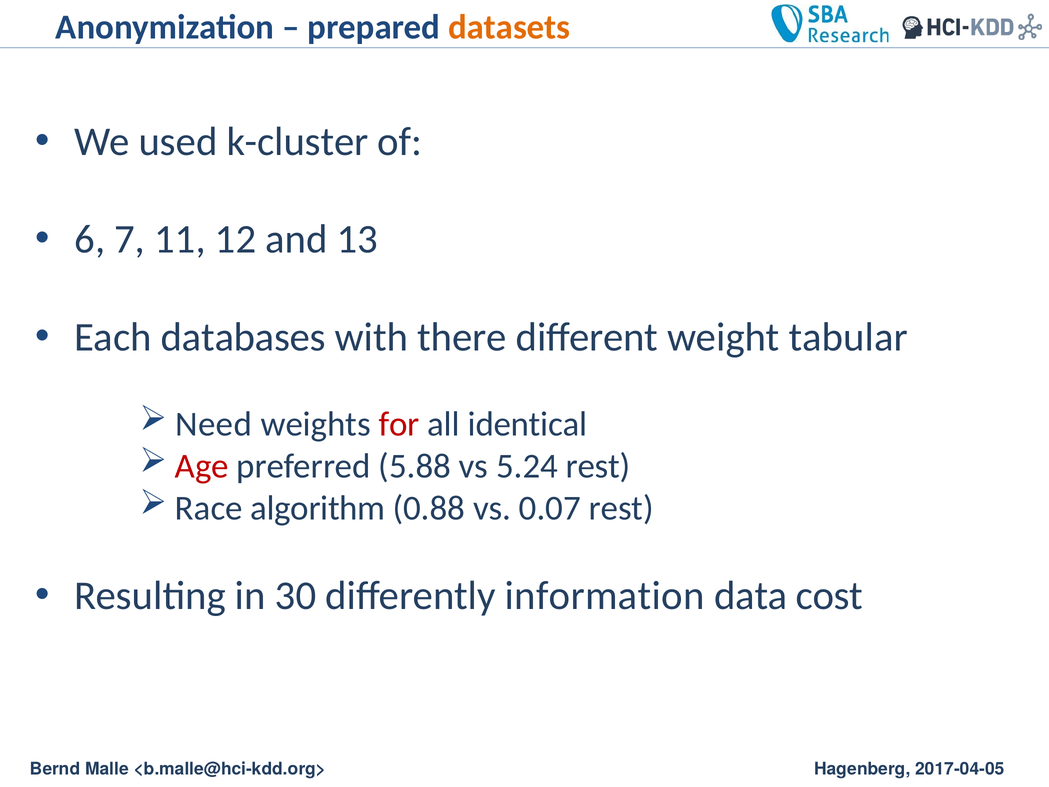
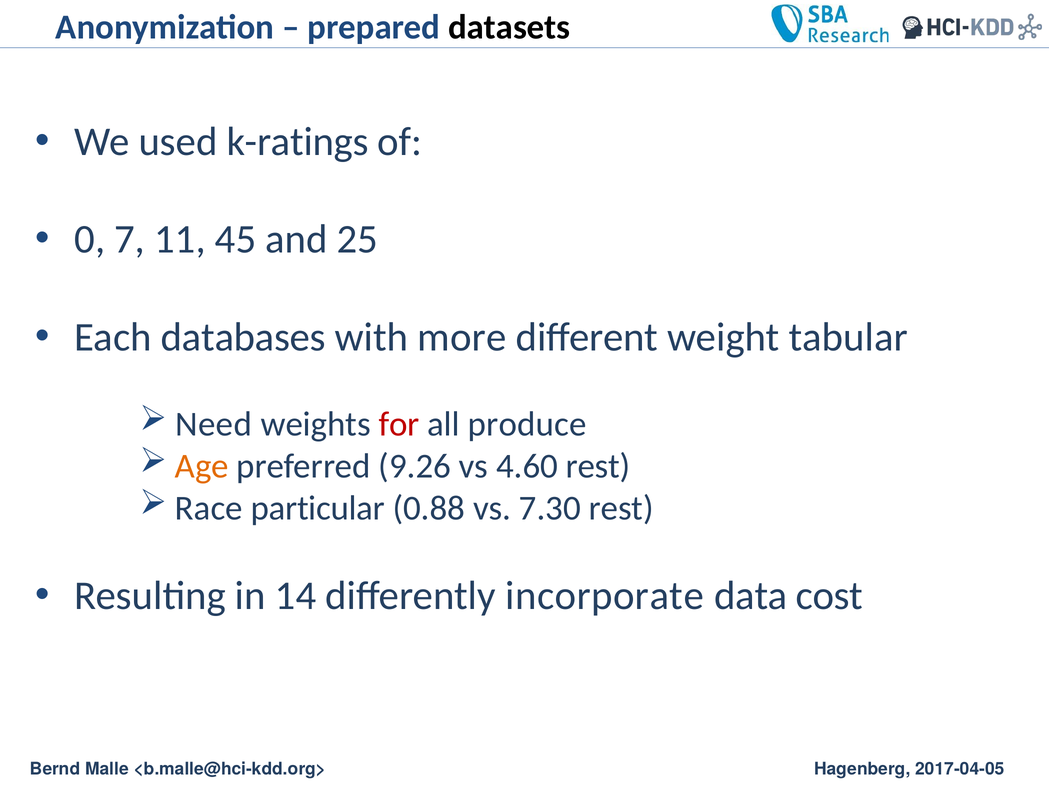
datasets colour: orange -> black
k-cluster: k-cluster -> k-ratings
6: 6 -> 0
12: 12 -> 45
13: 13 -> 25
there: there -> more
identical: identical -> produce
Age colour: red -> orange
5.88: 5.88 -> 9.26
5.24: 5.24 -> 4.60
algorithm: algorithm -> particular
0.07: 0.07 -> 7.30
30: 30 -> 14
information: information -> incorporate
